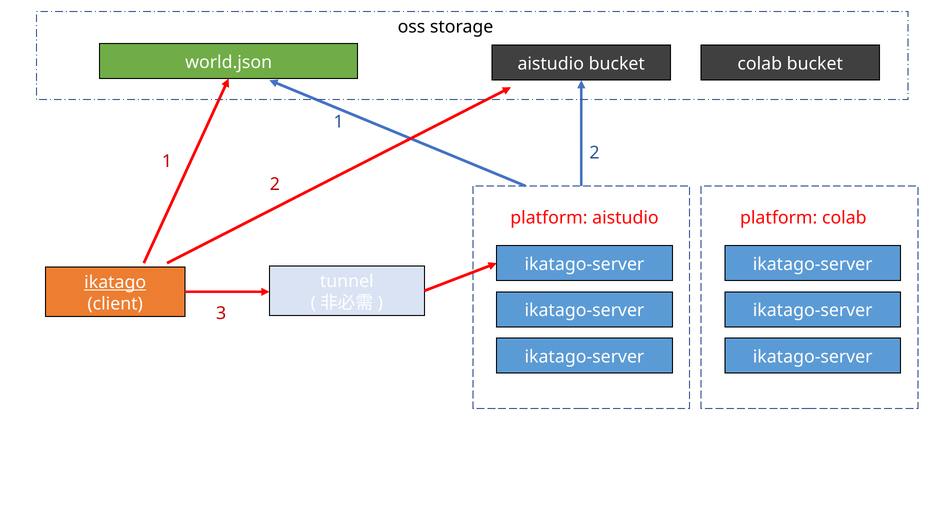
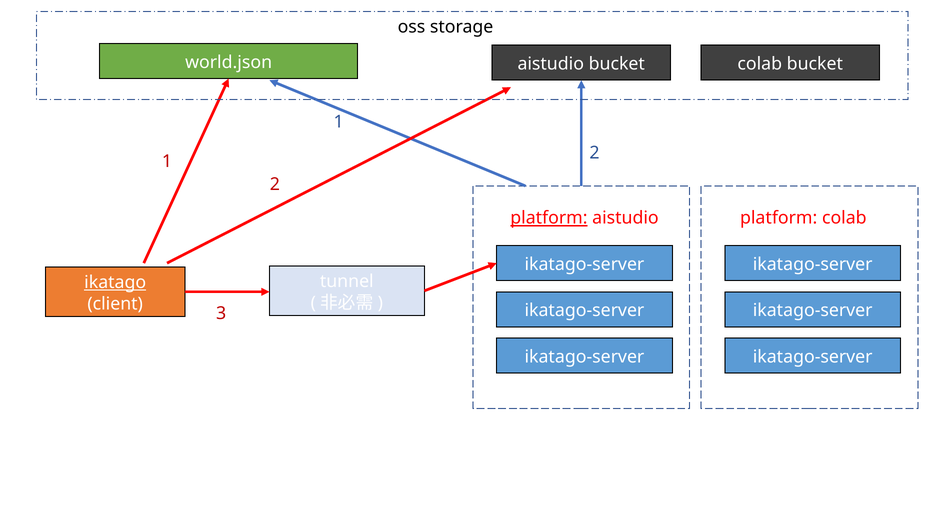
platform at (549, 218) underline: none -> present
